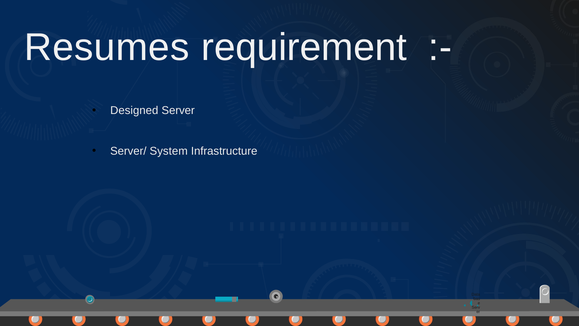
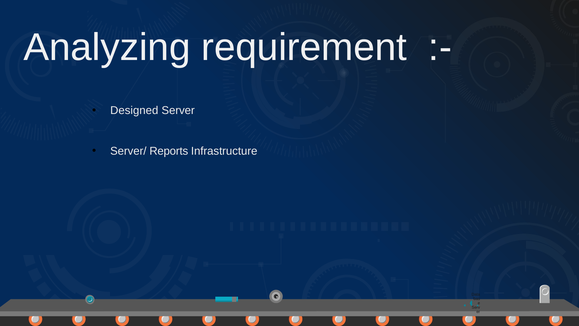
Resumes: Resumes -> Analyzing
System: System -> Reports
